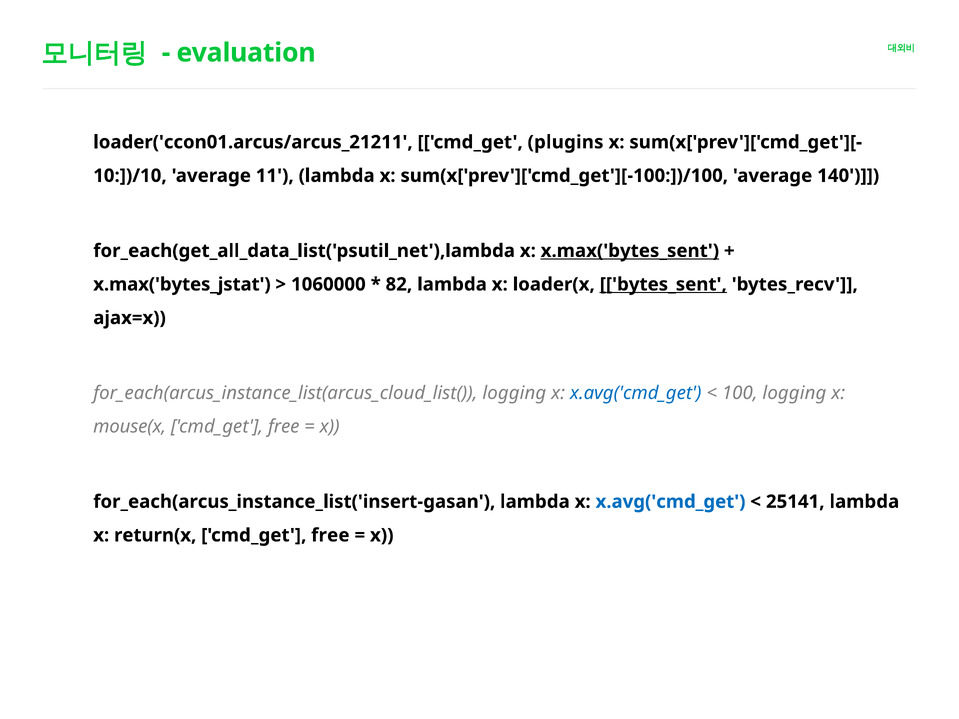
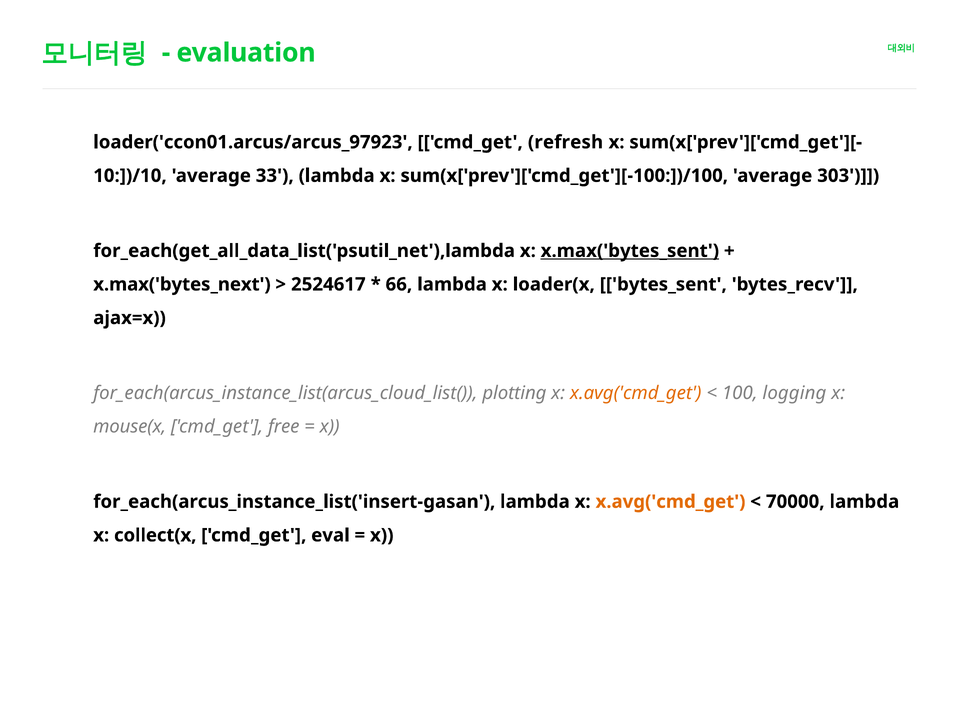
loader('ccon01.arcus/arcus_21211: loader('ccon01.arcus/arcus_21211 -> loader('ccon01.arcus/arcus_97923
plugins: plugins -> refresh
11: 11 -> 33
140: 140 -> 303
x.max('bytes_jstat: x.max('bytes_jstat -> x.max('bytes_next
1060000: 1060000 -> 2524617
82: 82 -> 66
bytes_sent underline: present -> none
for_each(arcus_instance_list(arcus_cloud_list( logging: logging -> plotting
x.avg('cmd_get at (636, 393) colour: blue -> orange
x.avg('cmd_get at (671, 502) colour: blue -> orange
25141: 25141 -> 70000
return(x: return(x -> collect(x
free at (330, 535): free -> eval
